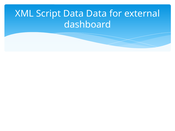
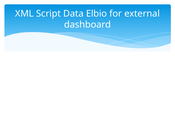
Data Data: Data -> Elbio
